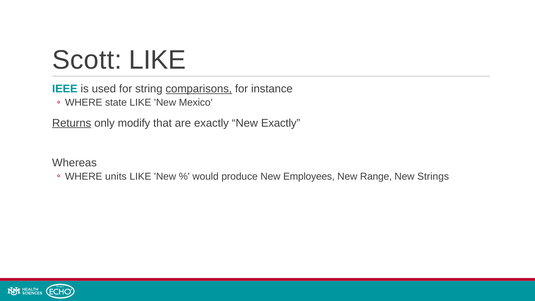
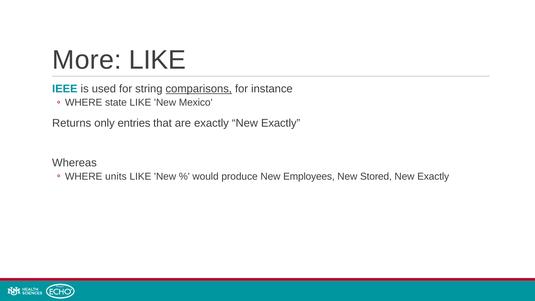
Scott: Scott -> More
Returns underline: present -> none
modify: modify -> entries
Range: Range -> Stored
Strings at (433, 176): Strings -> Exactly
